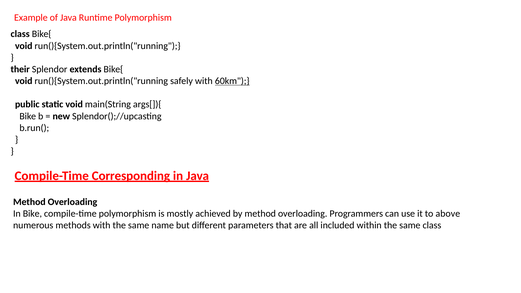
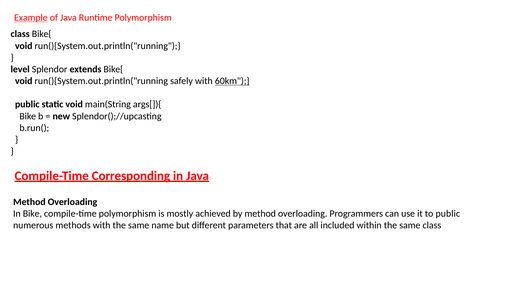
Example underline: none -> present
their: their -> level
to above: above -> public
